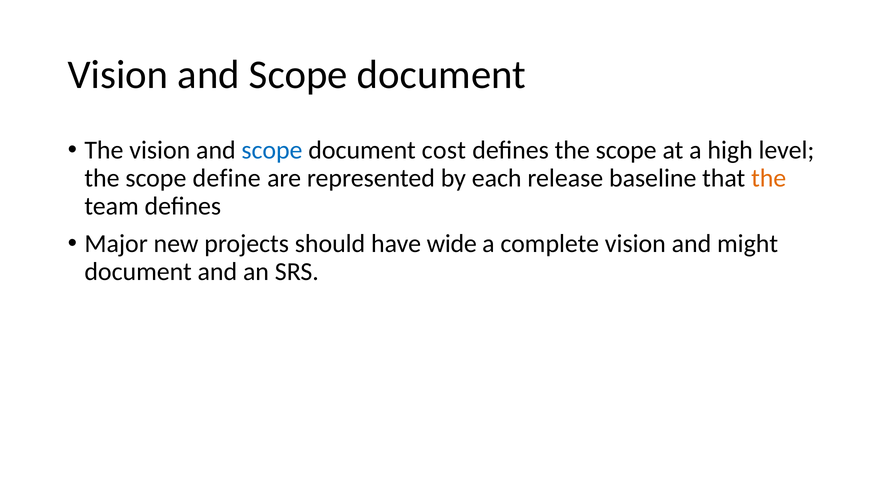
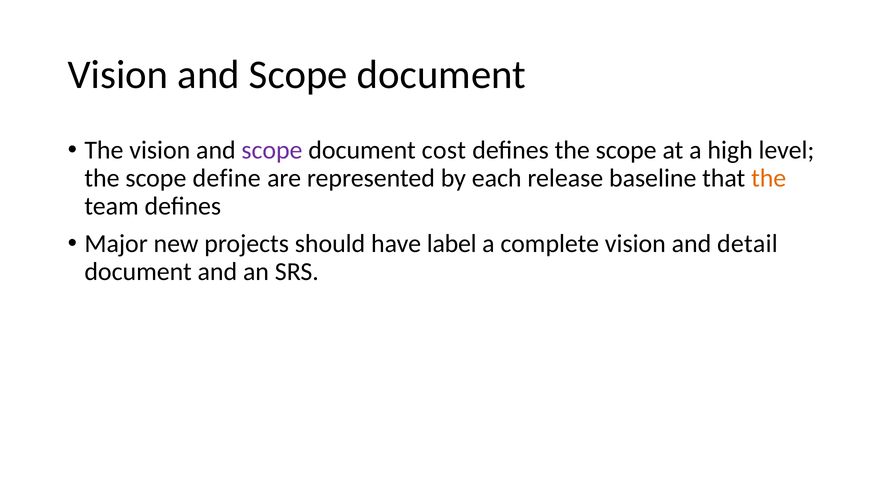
scope at (272, 150) colour: blue -> purple
wide: wide -> label
might: might -> detail
